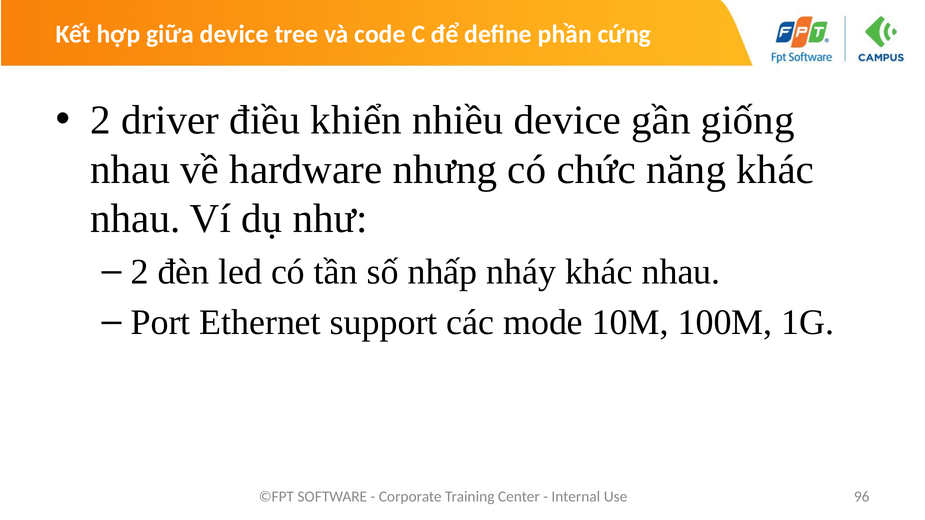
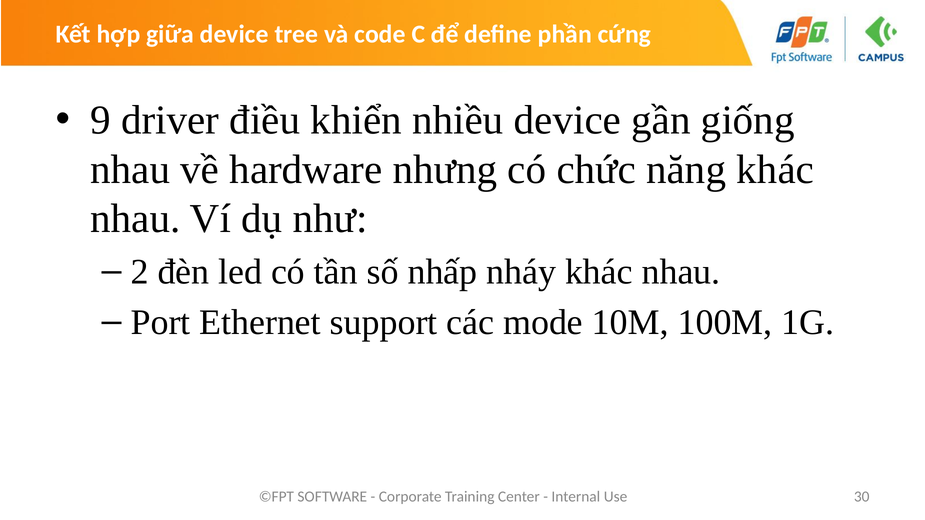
2: 2 -> 9
96: 96 -> 30
